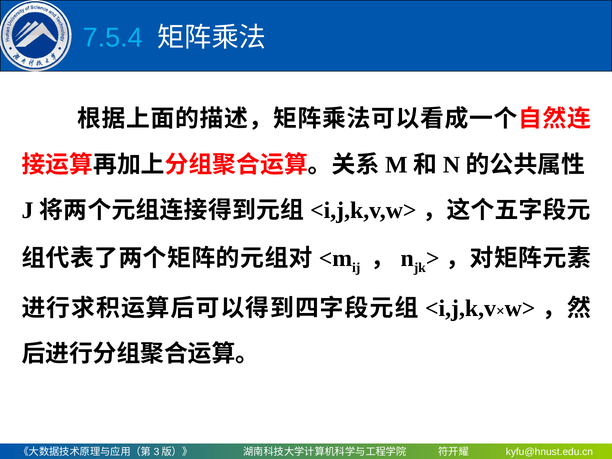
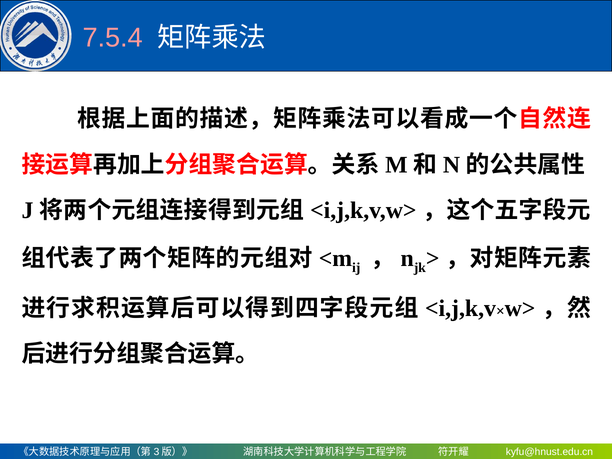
7.5.4 colour: light blue -> pink
